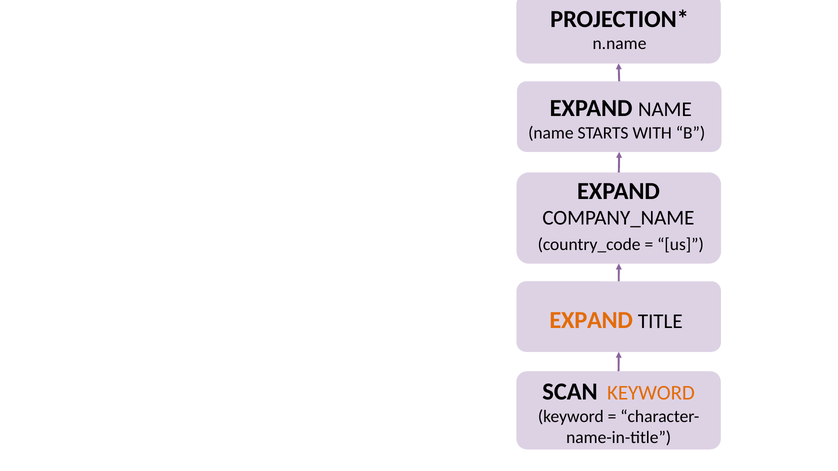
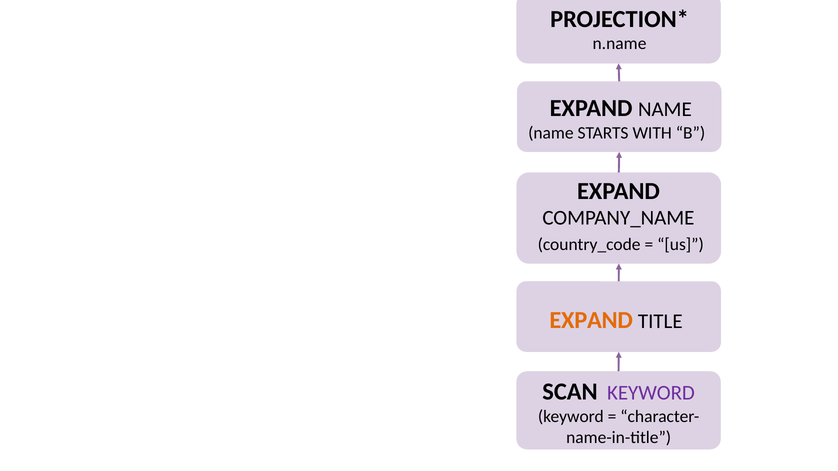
KEYWORD at (651, 393) colour: orange -> purple
